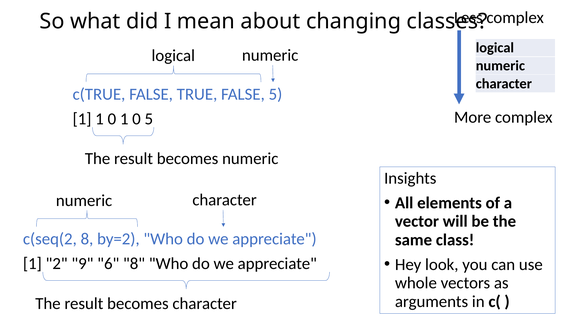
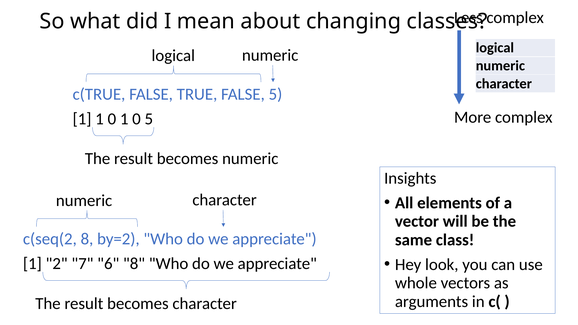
9: 9 -> 7
